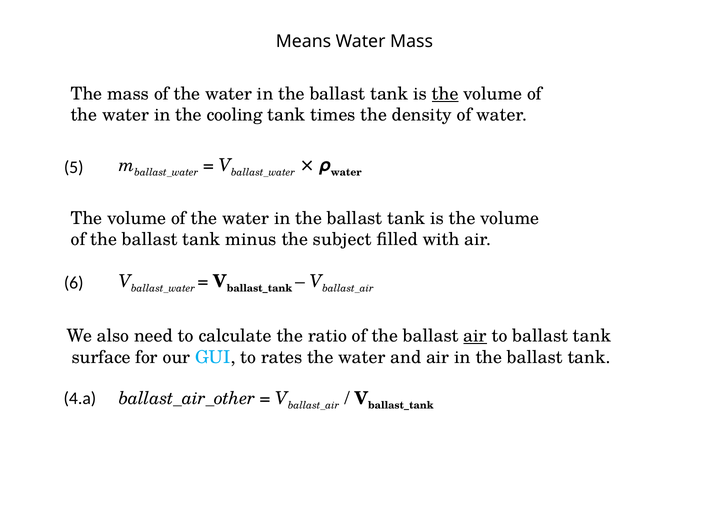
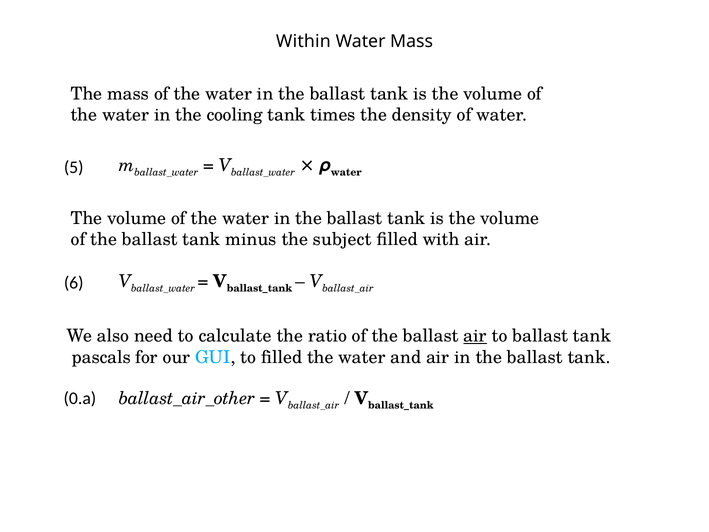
Means: Means -> Within
the at (445, 94) underline: present -> none
surface: surface -> pascals
to rates: rates -> filled
4.a: 4.a -> 0.a
